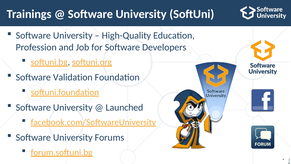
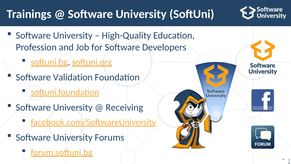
Launched: Launched -> Receiving
